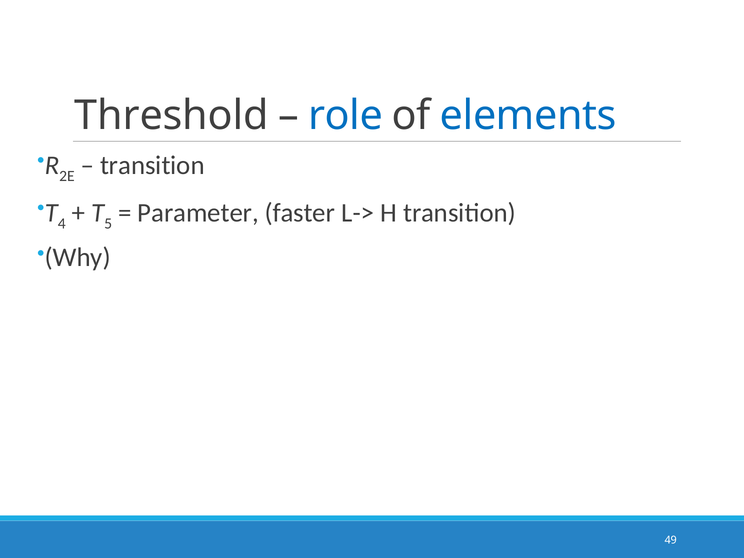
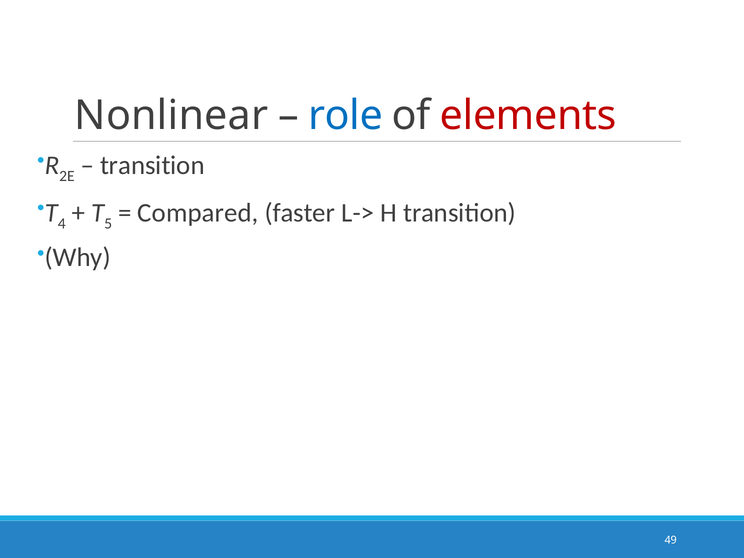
Threshold: Threshold -> Nonlinear
elements colour: blue -> red
Parameter: Parameter -> Compared
